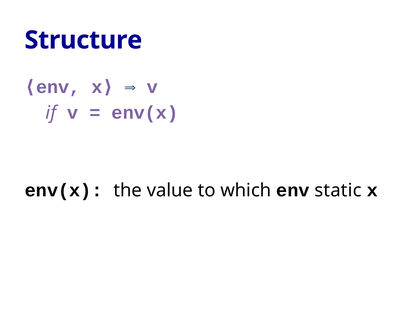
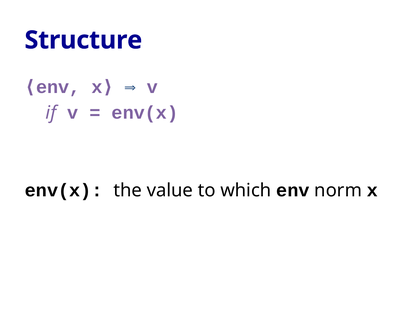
static: static -> norm
